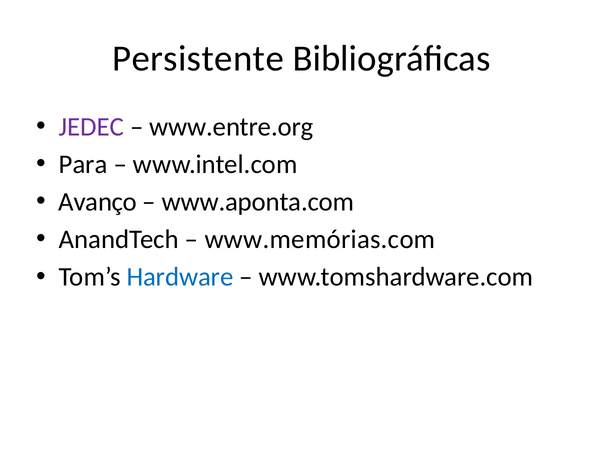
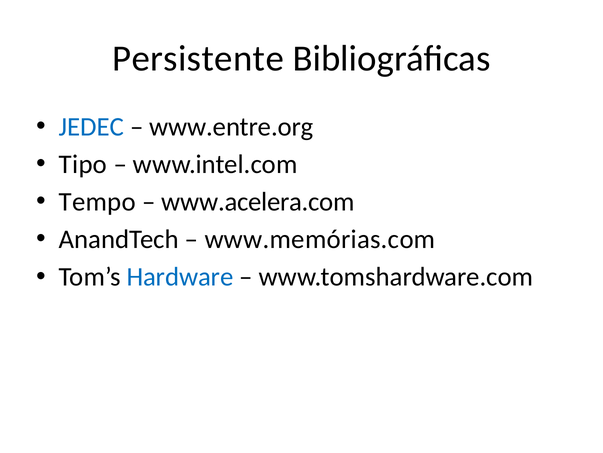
JEDEC colour: purple -> blue
Para: Para -> Tipo
Avanço: Avanço -> Tempo
www.aponta.com: www.aponta.com -> www.acelera.com
